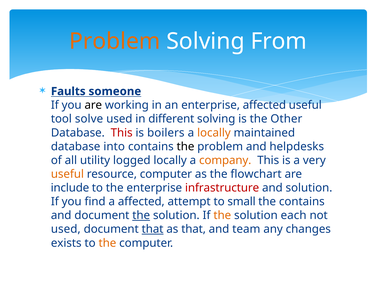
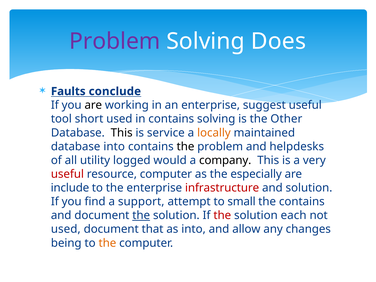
Problem at (115, 41) colour: orange -> purple
From: From -> Does
someone: someone -> conclude
enterprise affected: affected -> suggest
solve: solve -> short
in different: different -> contains
This at (122, 133) colour: red -> black
boilers: boilers -> service
logged locally: locally -> would
company colour: orange -> black
useful at (67, 174) colour: orange -> red
flowchart: flowchart -> especially
a affected: affected -> support
the at (222, 215) colour: orange -> red
that at (153, 229) underline: present -> none
as that: that -> into
team: team -> allow
exists: exists -> being
